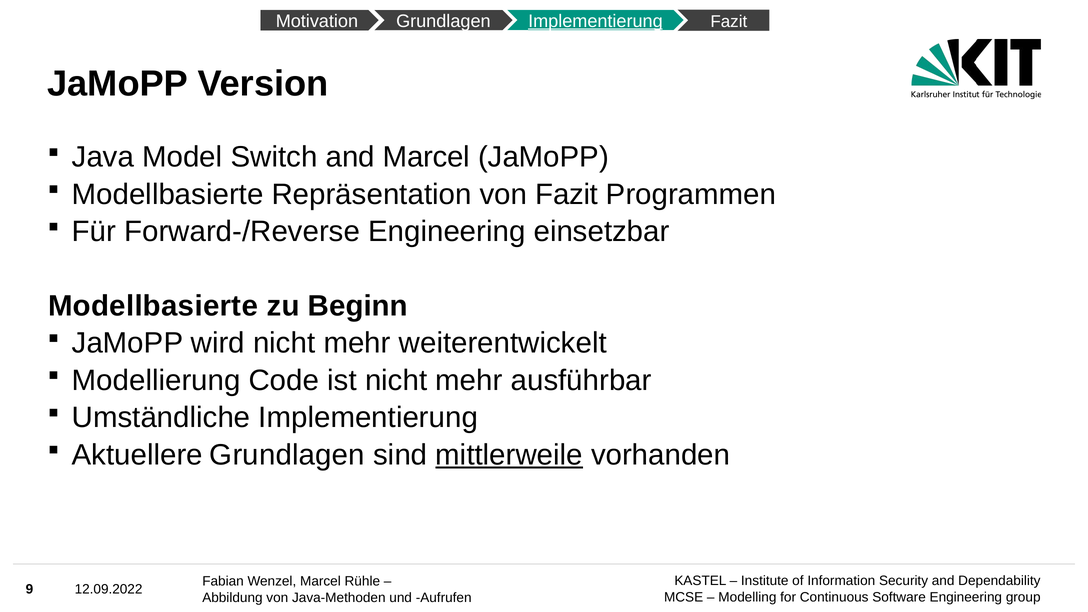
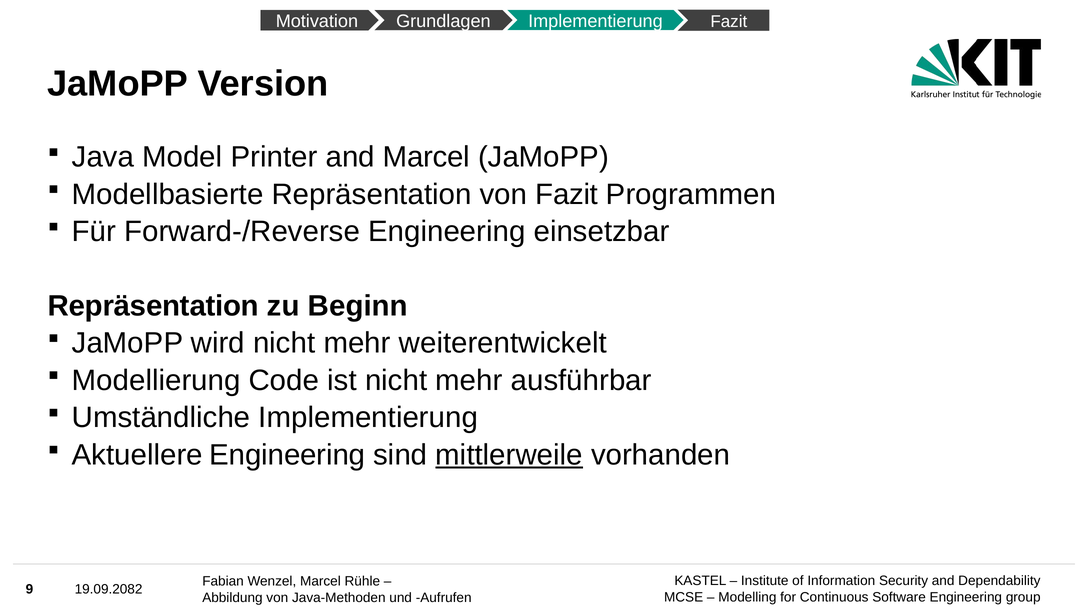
Implementierung at (595, 21) underline: present -> none
Switch: Switch -> Printer
Modellbasierte at (153, 306): Modellbasierte -> Repräsentation
Aktuellere Grundlagen: Grundlagen -> Engineering
12.09.2022: 12.09.2022 -> 19.09.2082
